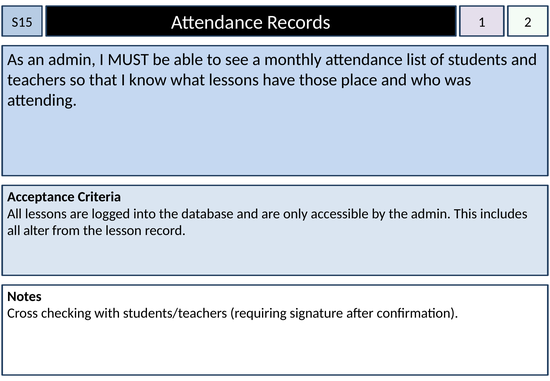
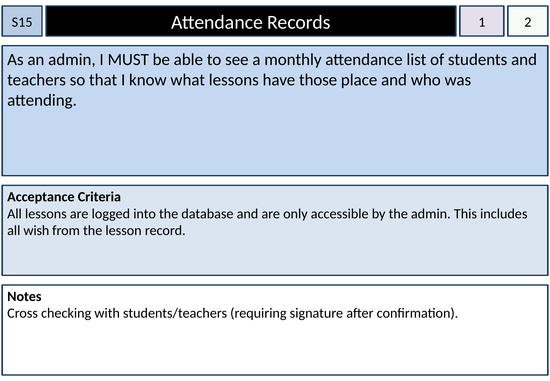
alter: alter -> wish
